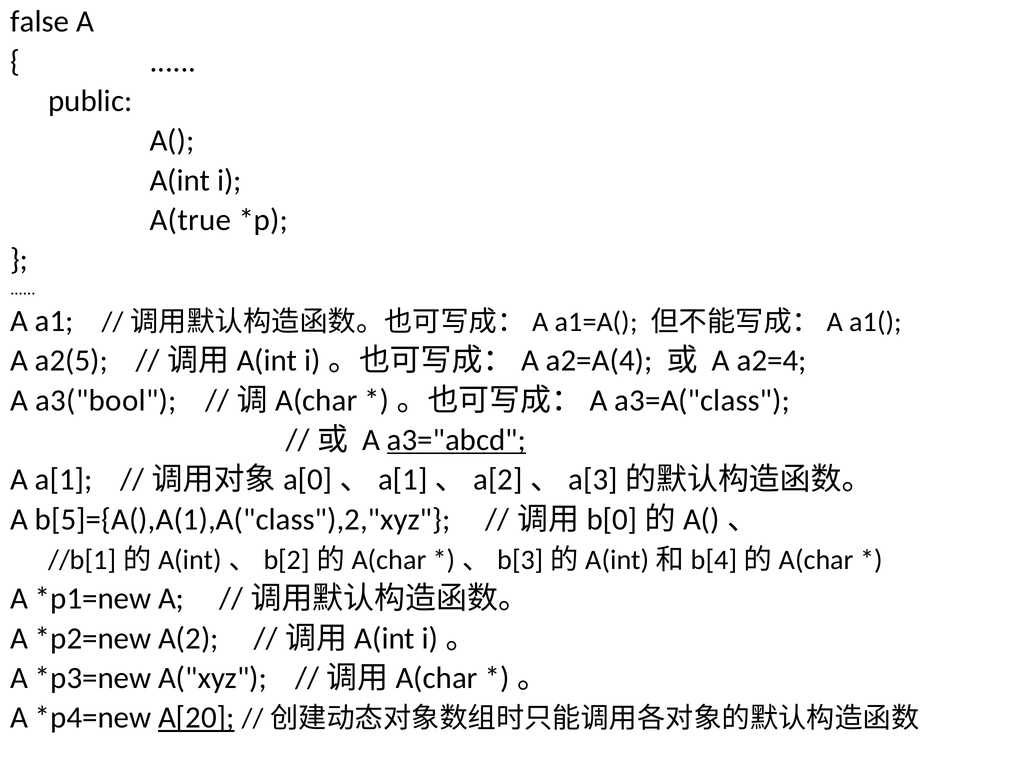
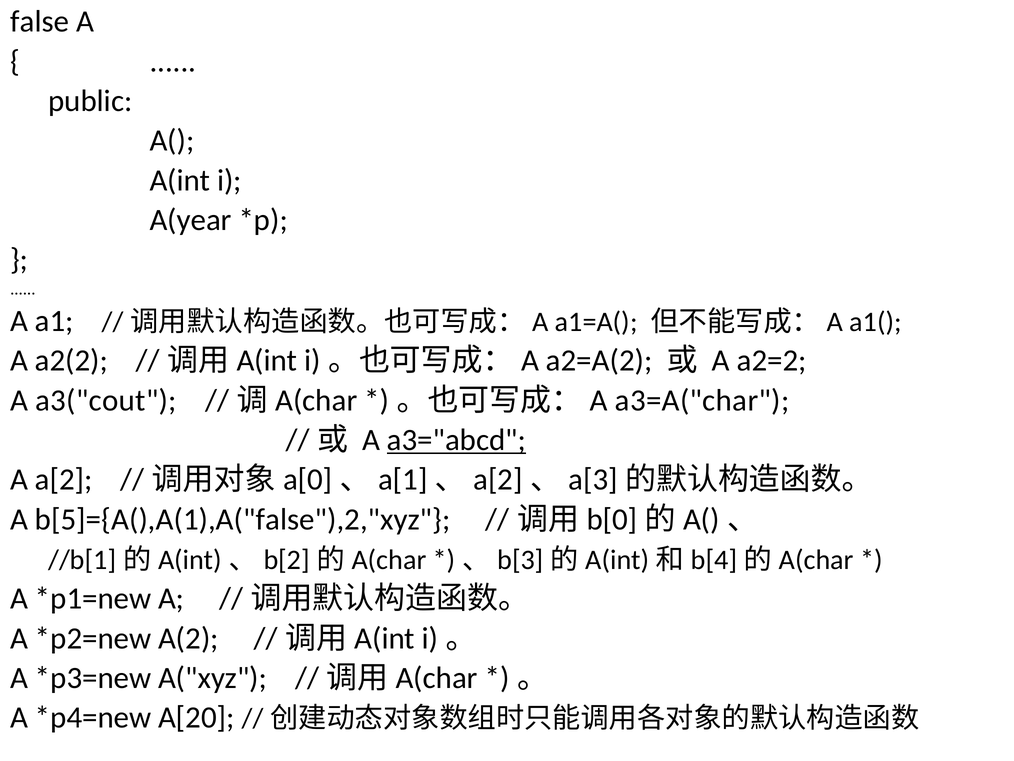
A(true: A(true -> A(year
a2(5: a2(5 -> a2(2
a2=A(4: a2=A(4 -> a2=A(2
a2=4: a2=4 -> a2=2
a3("bool: a3("bool -> a3("cout
a3=A("class: a3=A("class -> a3=A("char
a[1: a[1 -> a[2
b[5]={A(),A(1),A("class"),2,"xyz: b[5]={A(),A(1),A("class"),2,"xyz -> b[5]={A(),A(1),A("false"),2,"xyz
A[20 underline: present -> none
